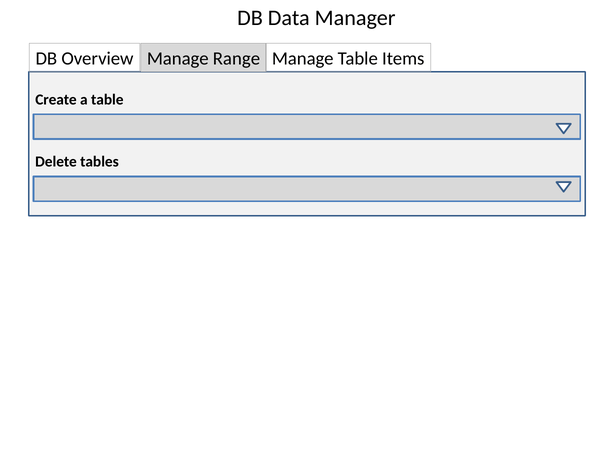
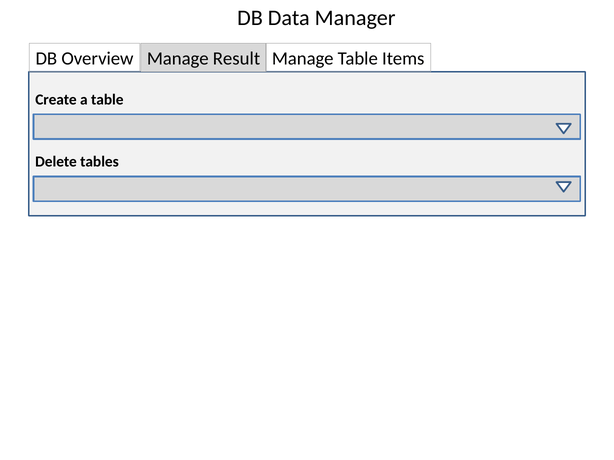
Range: Range -> Result
